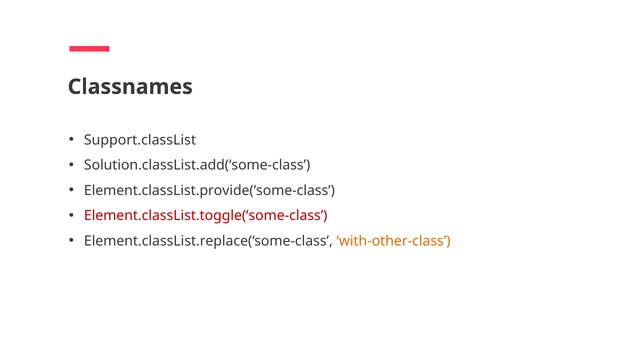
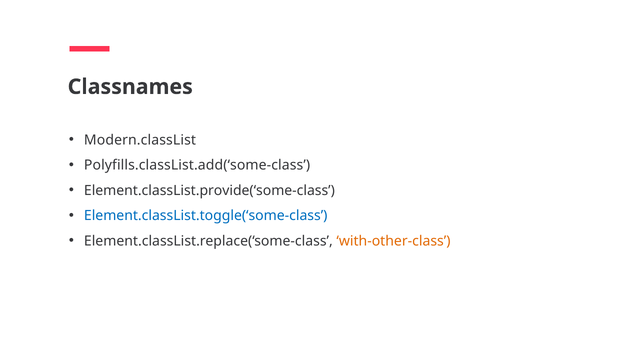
Support.classList: Support.classList -> Modern.classList
Solution.classList.add(‘some-class: Solution.classList.add(‘some-class -> Polyfills.classList.add(‘some-class
Element.classList.toggle(‘some-class colour: red -> blue
